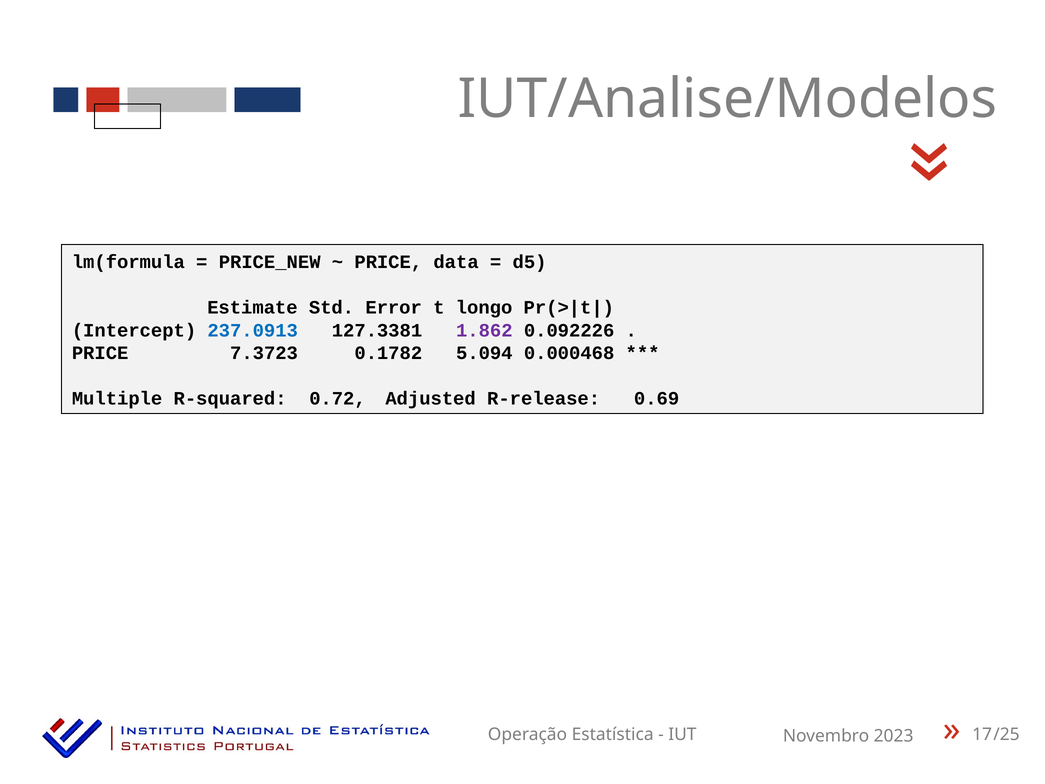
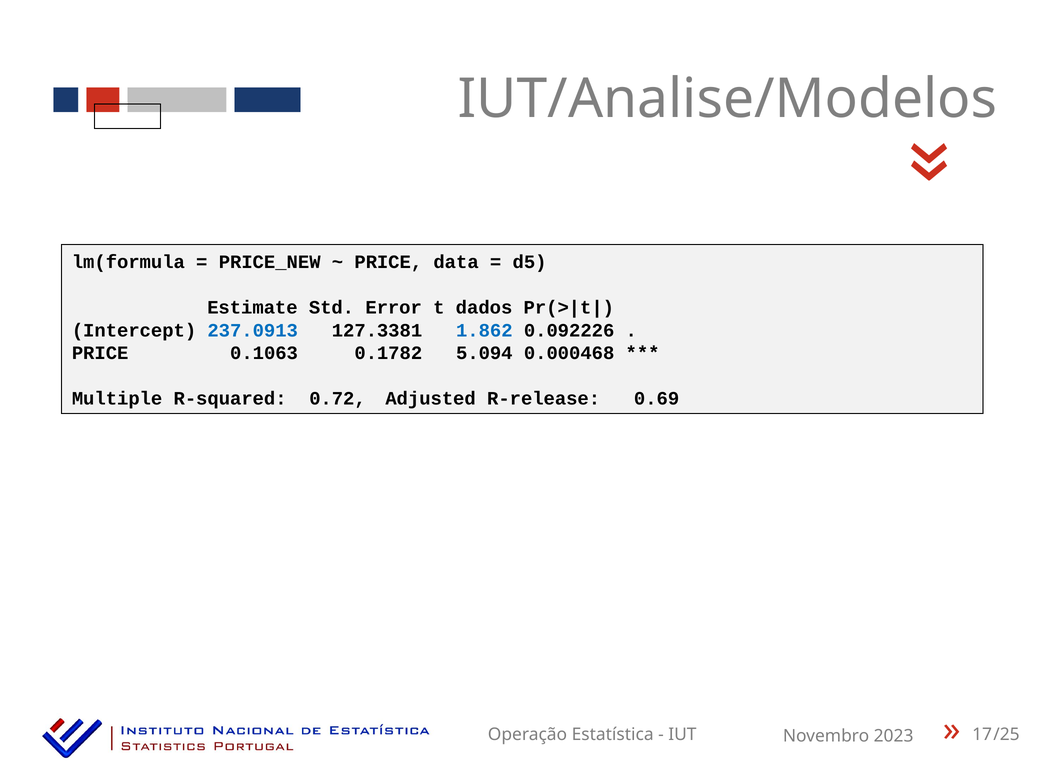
longo: longo -> dados
1.862 colour: purple -> blue
7.3723: 7.3723 -> 0.1063
